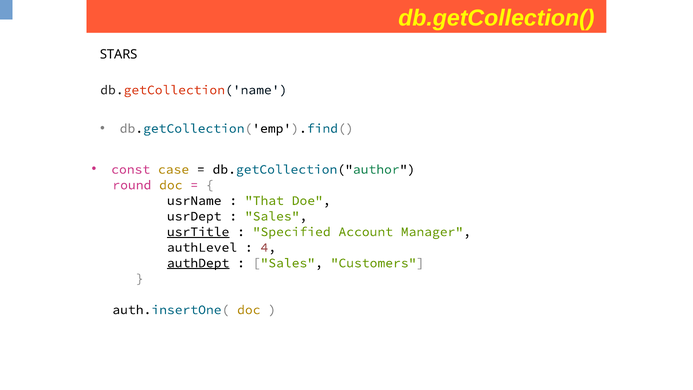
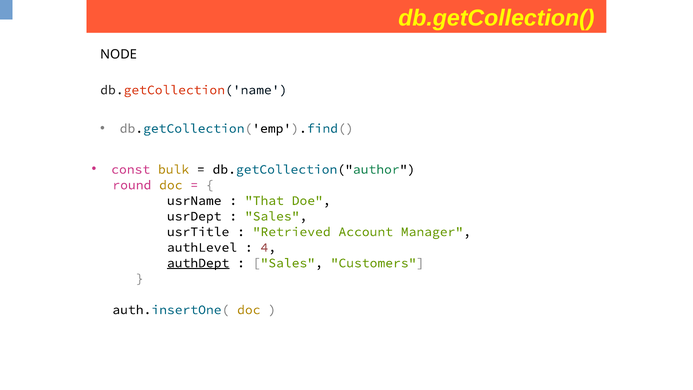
STARS: STARS -> NODE
case: case -> bulk
usrTitle underline: present -> none
Specified: Specified -> Retrieved
